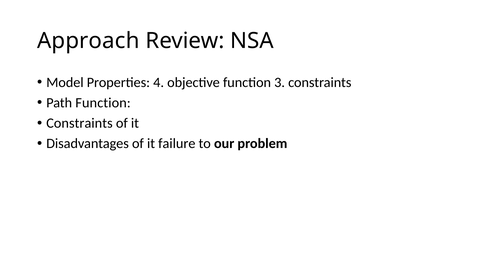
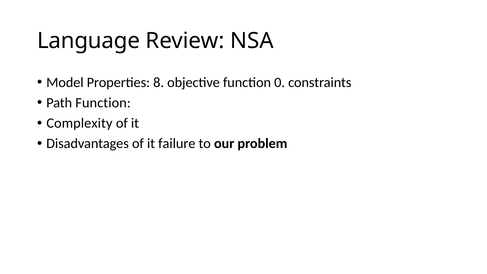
Approach: Approach -> Language
4: 4 -> 8
3: 3 -> 0
Constraints at (79, 123): Constraints -> Complexity
